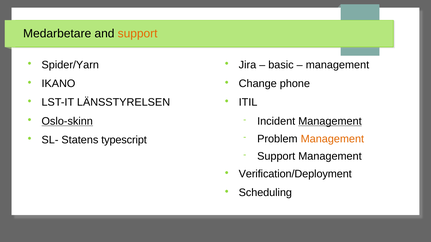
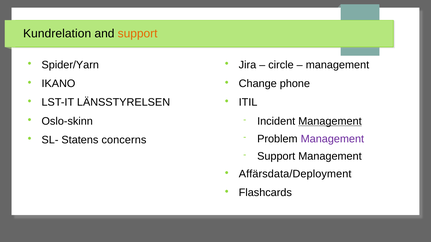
Medarbetare: Medarbetare -> Kundrelation
basic: basic -> circle
Oslo-skinn underline: present -> none
Management at (332, 139) colour: orange -> purple
typescript: typescript -> concerns
Verification/Deployment: Verification/Deployment -> Affärsdata/Deployment
Scheduling: Scheduling -> Flashcards
